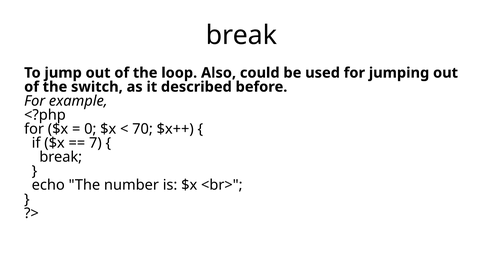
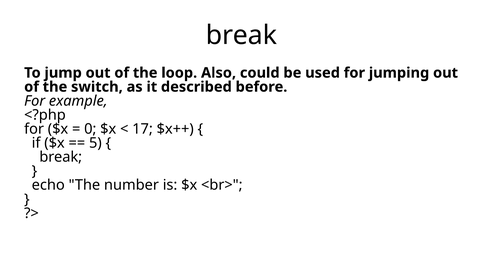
70: 70 -> 17
7: 7 -> 5
